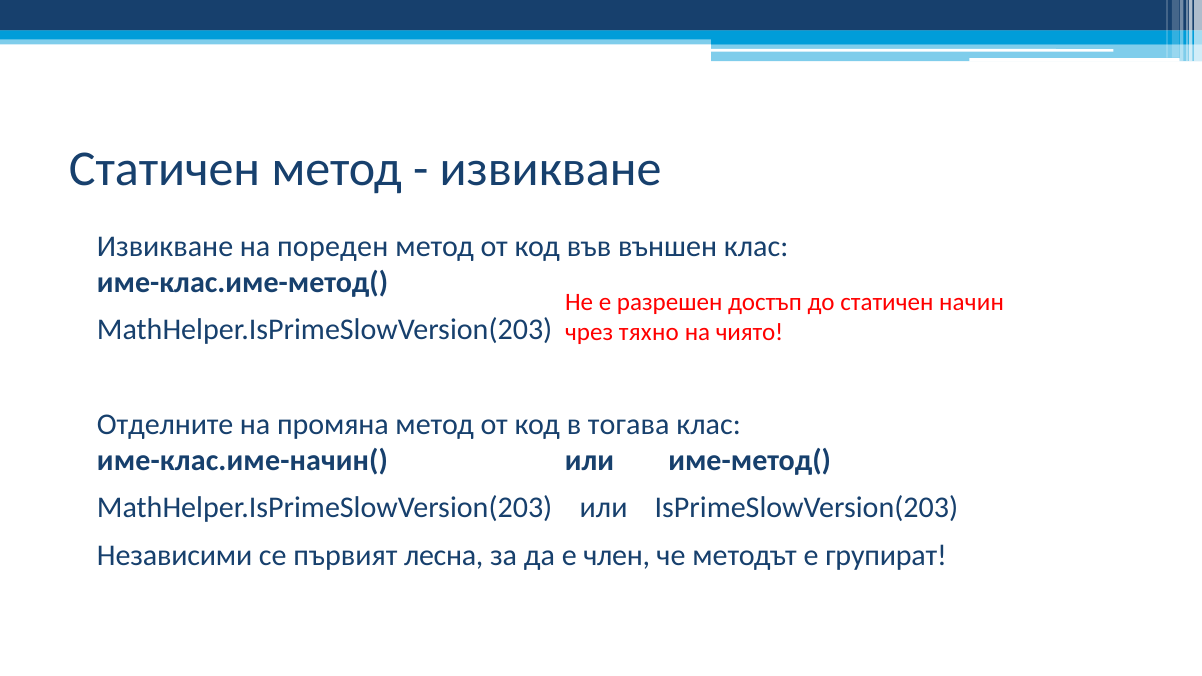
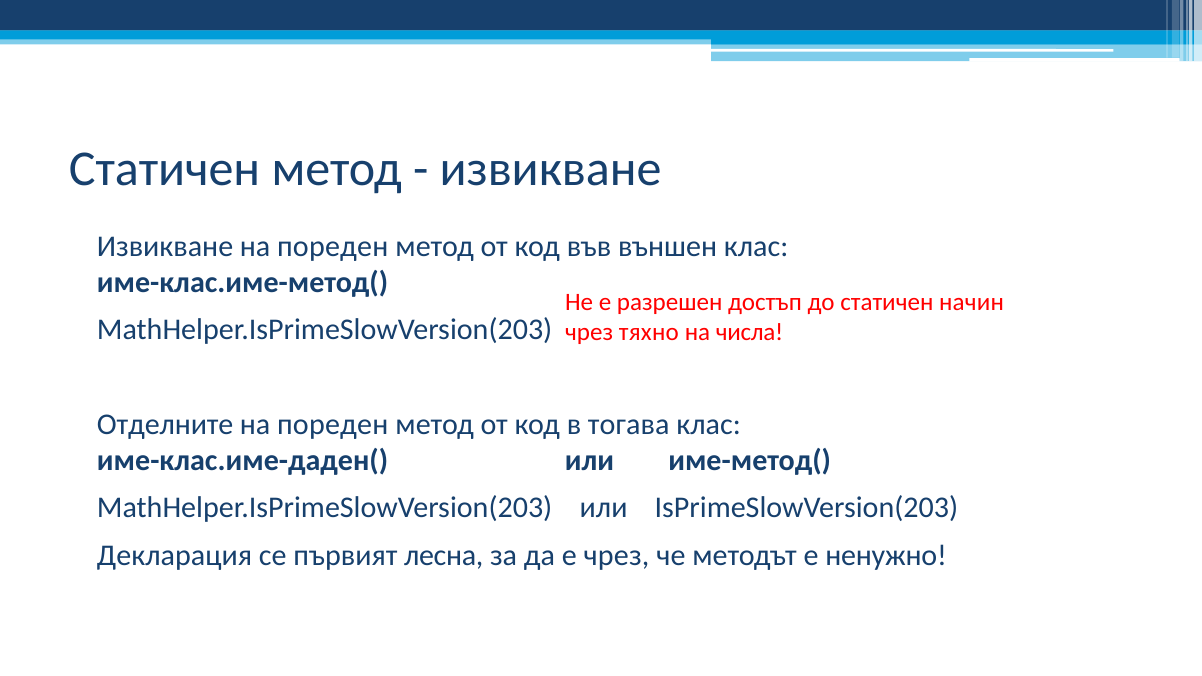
чиято: чиято -> числа
промяна at (333, 424): промяна -> пореден
име-клас.име-начин(: име-клас.име-начин( -> име-клас.име-даден(
Независими: Независими -> Декларация
е член: член -> чрез
групират: групират -> ненужно
